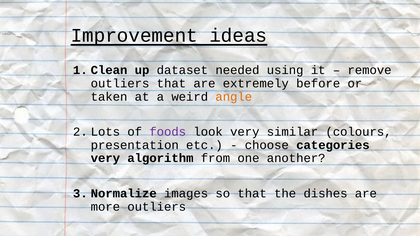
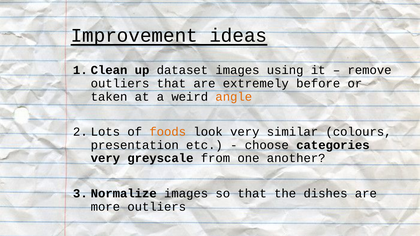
dataset needed: needed -> images
foods colour: purple -> orange
algorithm: algorithm -> greyscale
